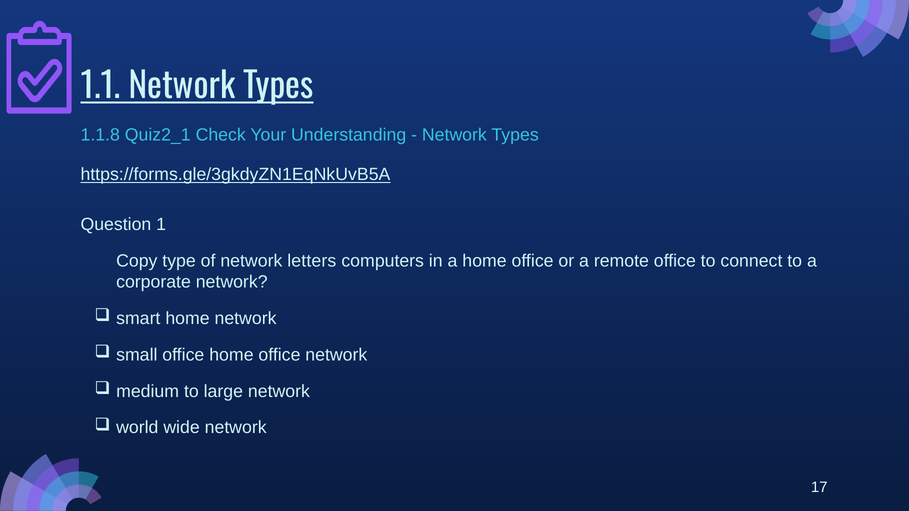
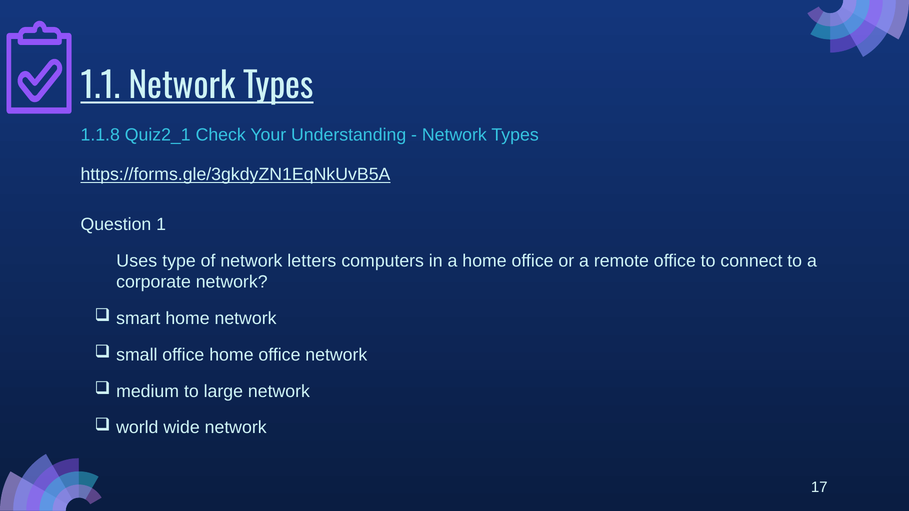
Copy: Copy -> Uses
